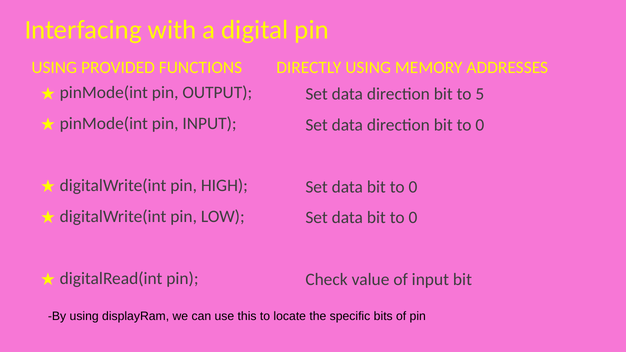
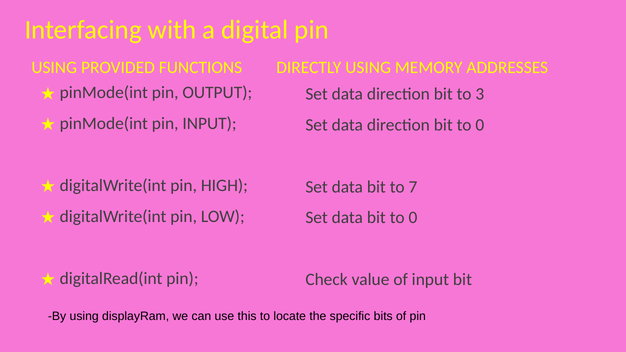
5: 5 -> 3
0 at (413, 187): 0 -> 7
